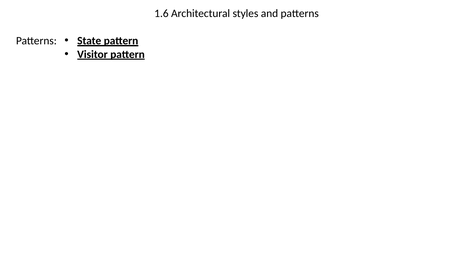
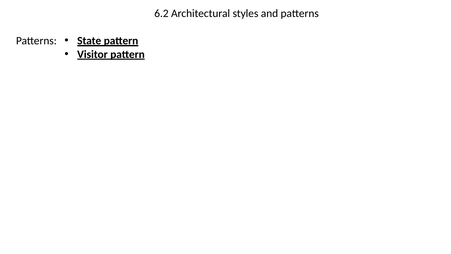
1.6: 1.6 -> 6.2
